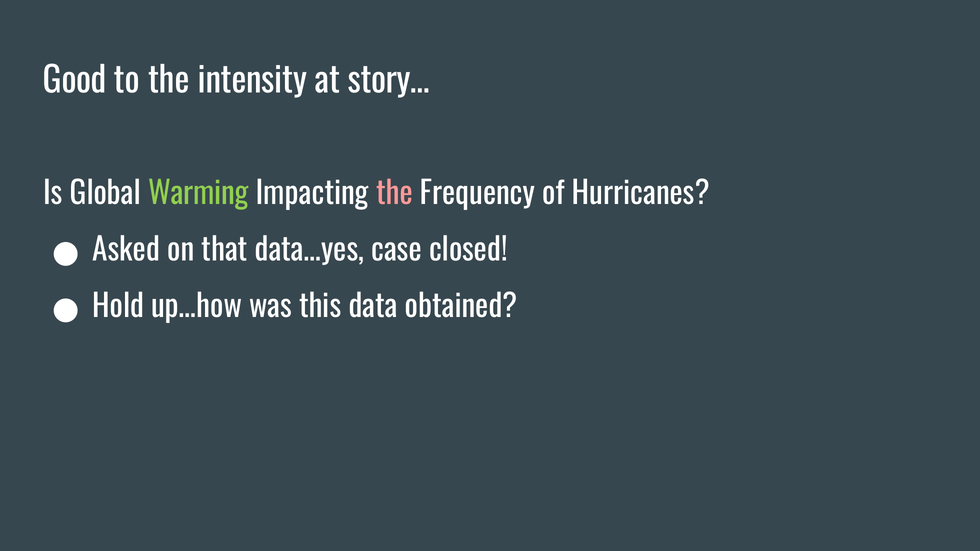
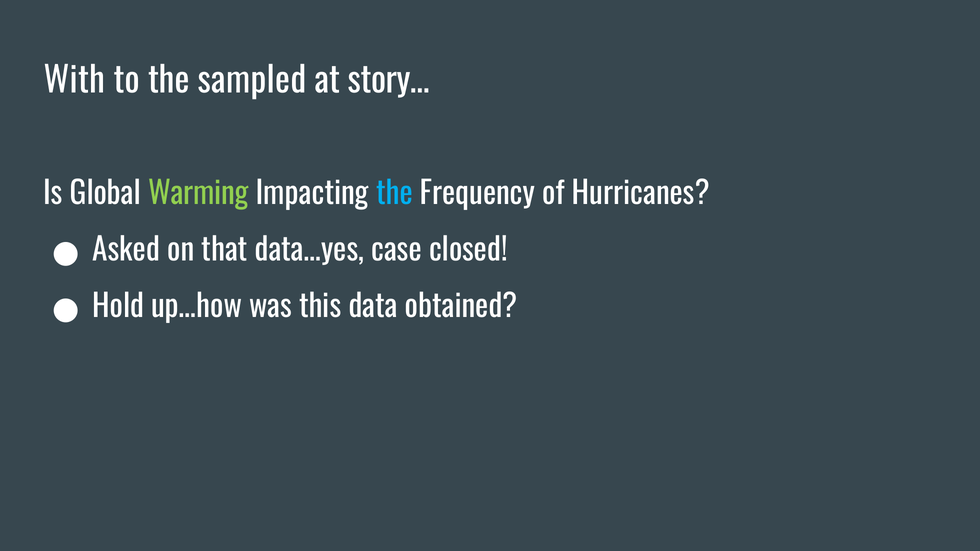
Good: Good -> With
intensity: intensity -> sampled
the at (394, 194) colour: pink -> light blue
